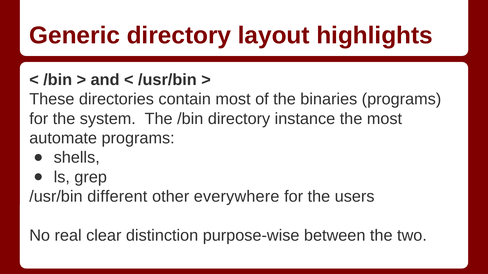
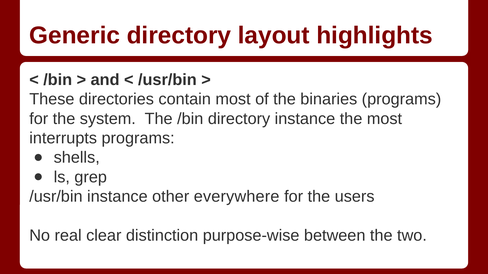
automate: automate -> interrupts
/usr/bin different: different -> instance
